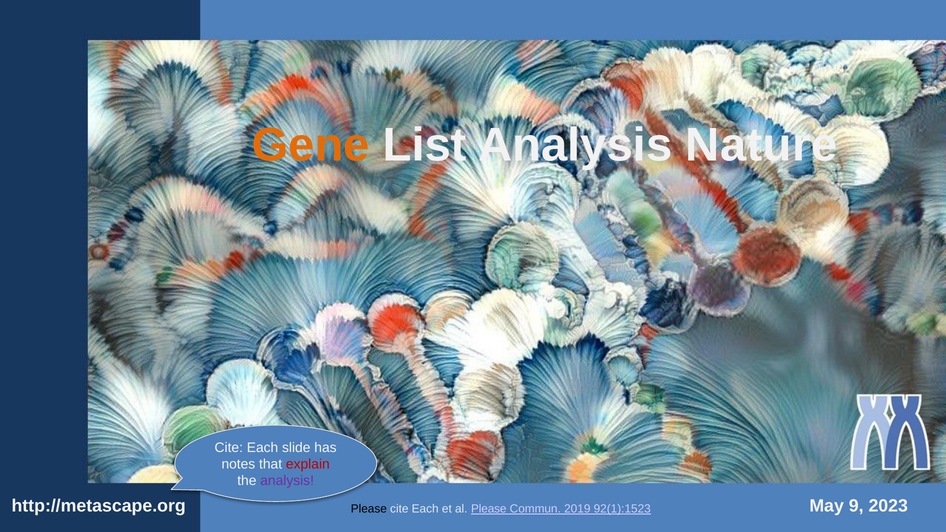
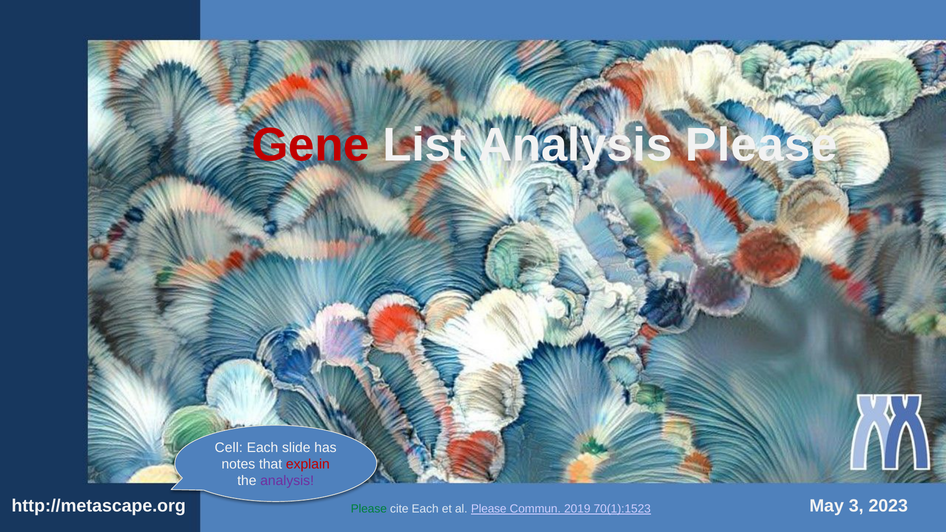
Gene colour: orange -> red
Analysis Nature: Nature -> Please
Cite at (229, 448): Cite -> Cell
9: 9 -> 3
Please at (369, 509) colour: black -> green
92(1):1523: 92(1):1523 -> 70(1):1523
